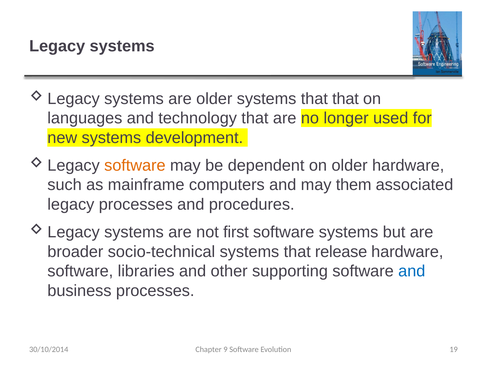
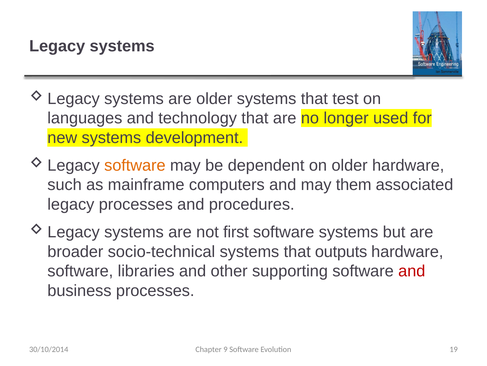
that that: that -> test
release: release -> outputs
and at (412, 271) colour: blue -> red
